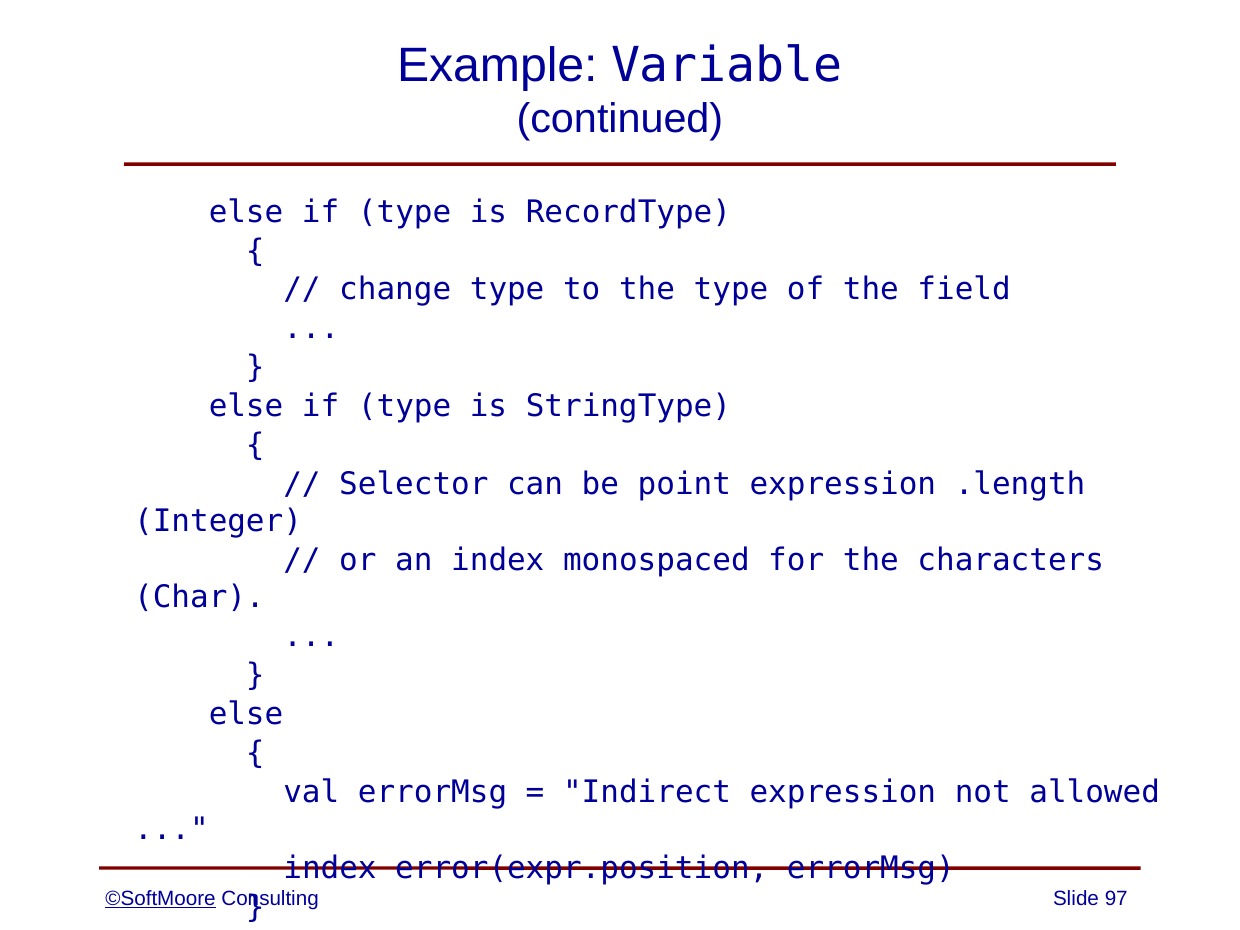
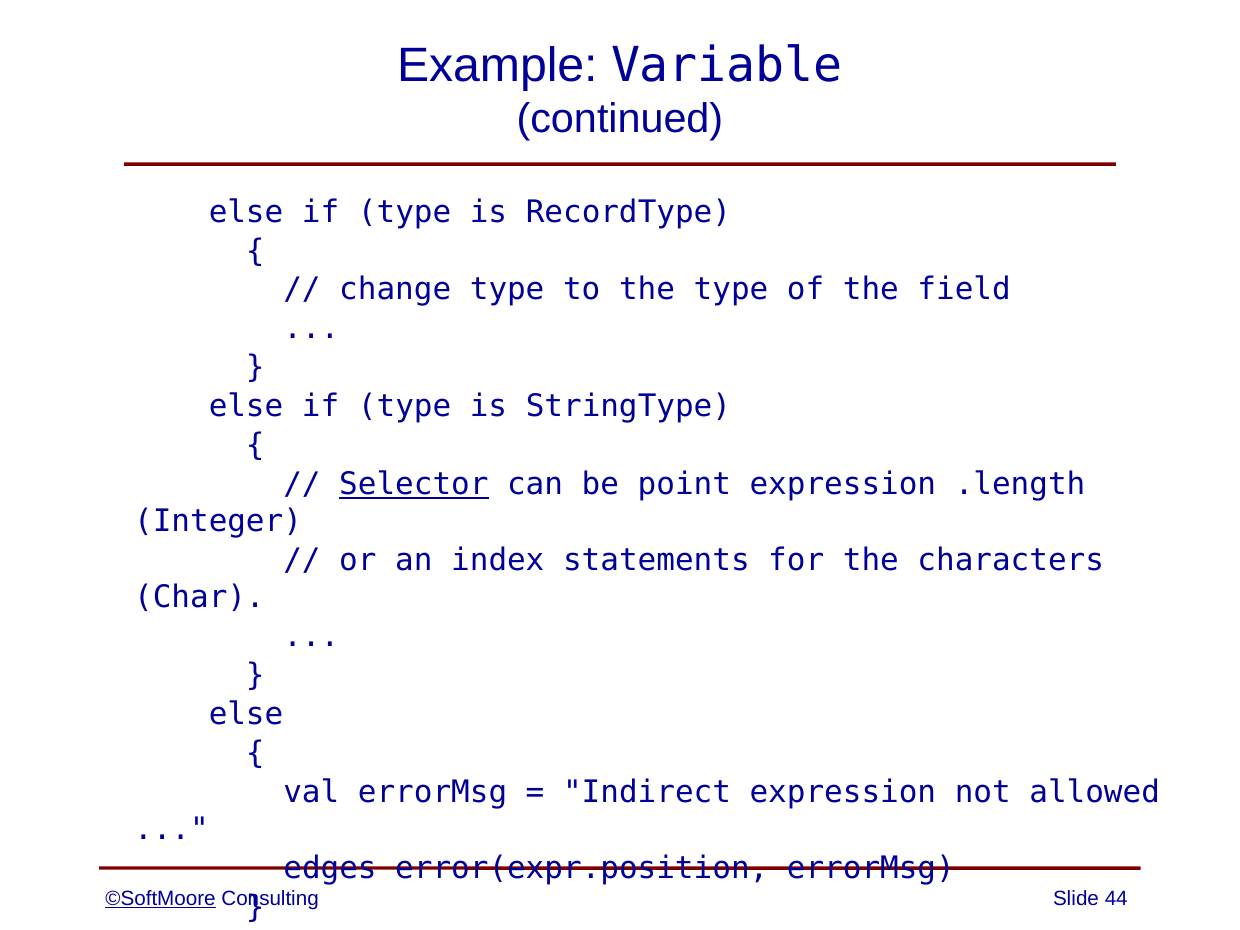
Selector underline: none -> present
monospaced: monospaced -> statements
index at (330, 868): index -> edges
97: 97 -> 44
